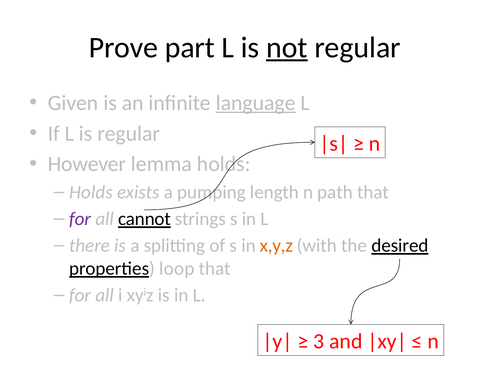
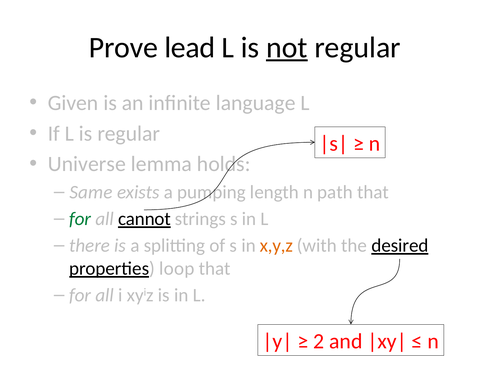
part: part -> lead
language underline: present -> none
However: However -> Universe
Holds at (91, 192): Holds -> Same
for at (80, 219) colour: purple -> green
3: 3 -> 2
